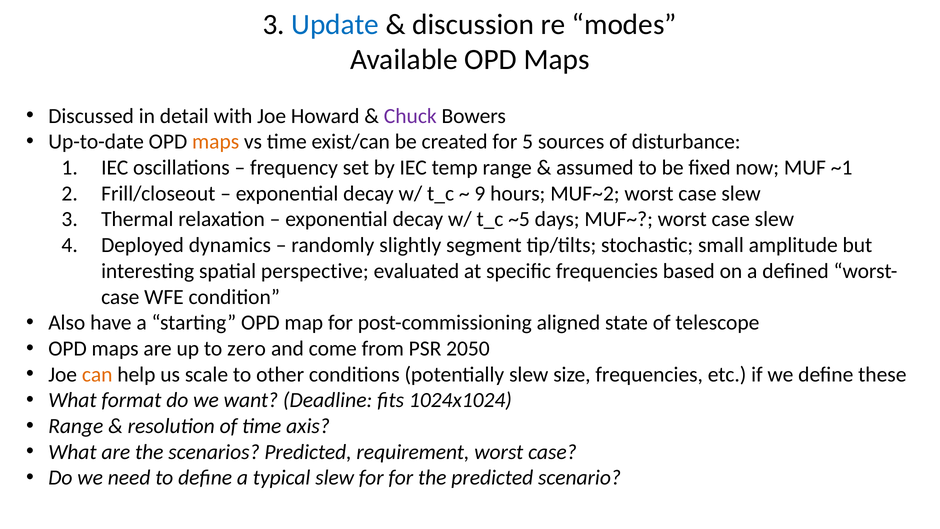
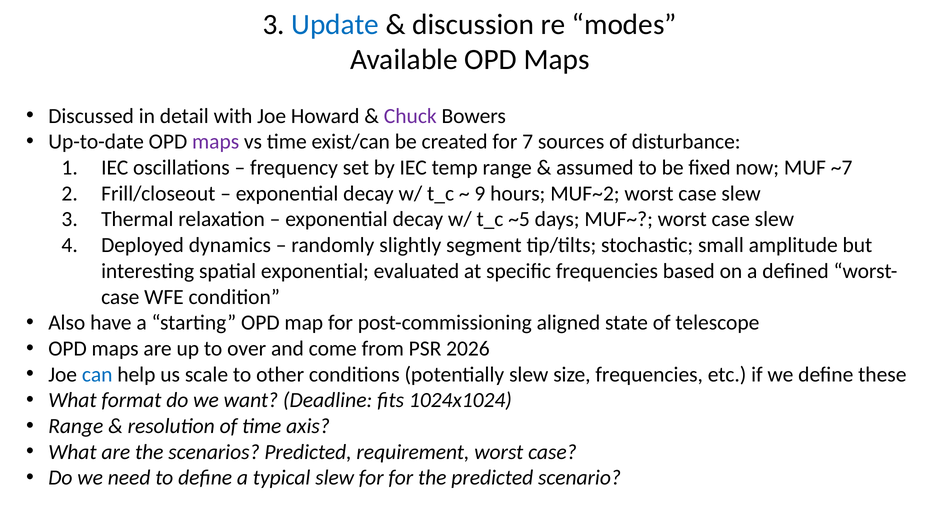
maps at (216, 142) colour: orange -> purple
5: 5 -> 7
~1: ~1 -> ~7
spatial perspective: perspective -> exponential
zero: zero -> over
2050: 2050 -> 2026
can colour: orange -> blue
